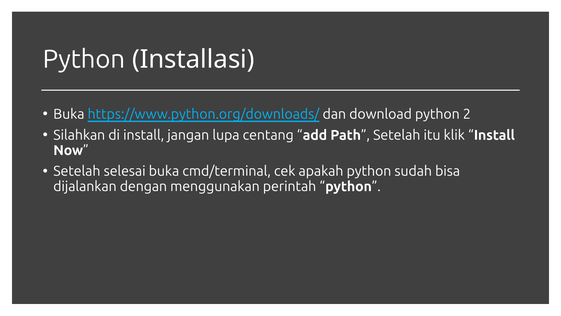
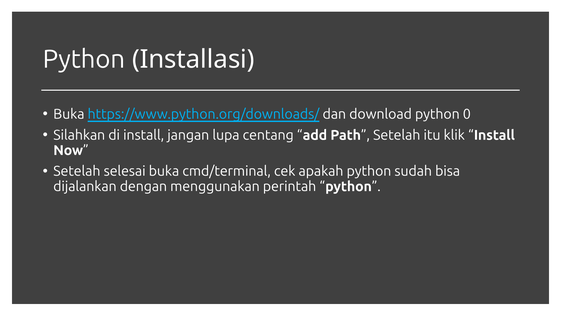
2: 2 -> 0
